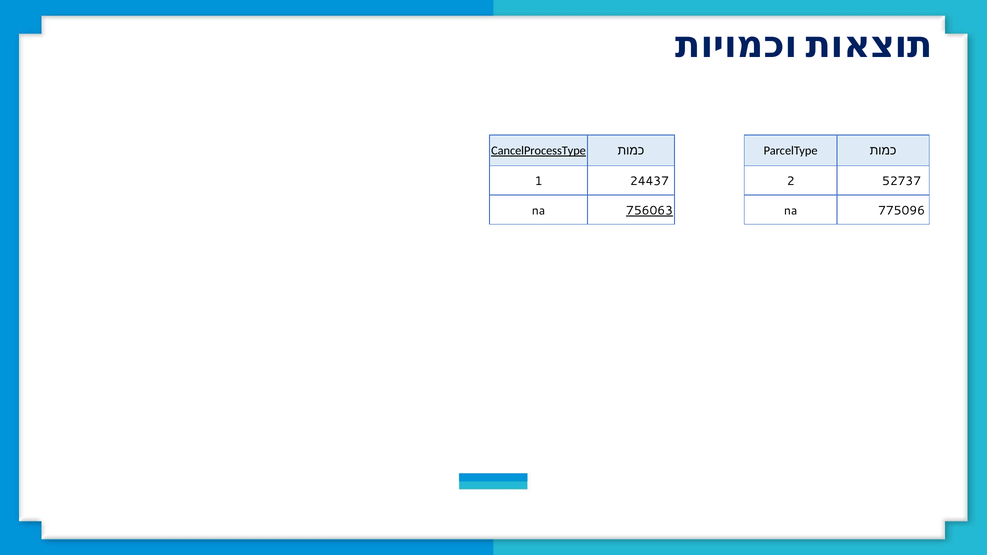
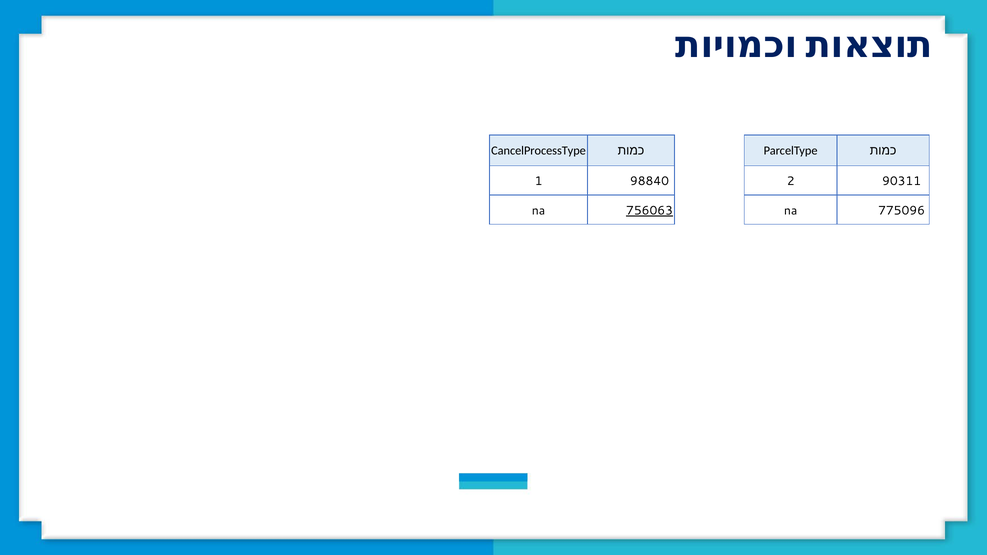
CancelProcessType underline: present -> none
24437: 24437 -> 98840
52737: 52737 -> 90311
